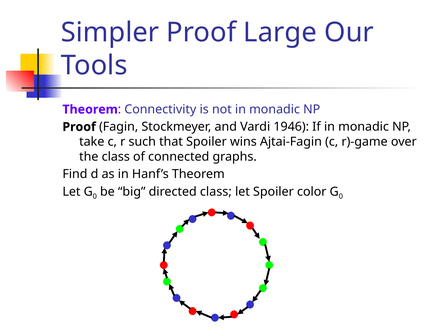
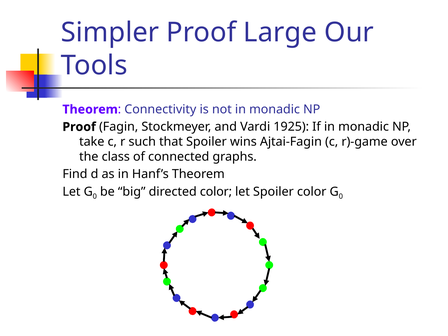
1946: 1946 -> 1925
directed class: class -> color
